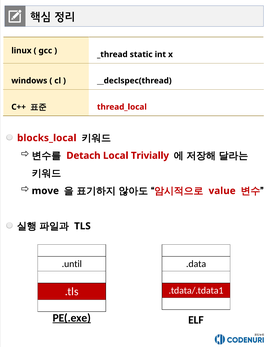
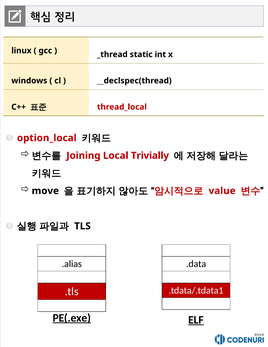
blocks_local: blocks_local -> option_local
Detach: Detach -> Joining
.until: .until -> .alias
ELF underline: none -> present
